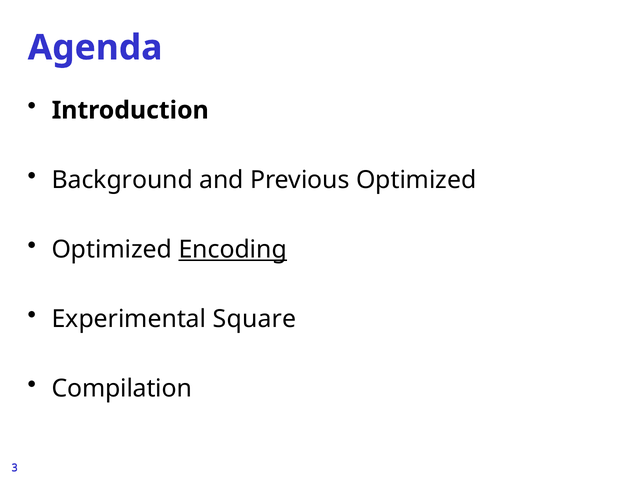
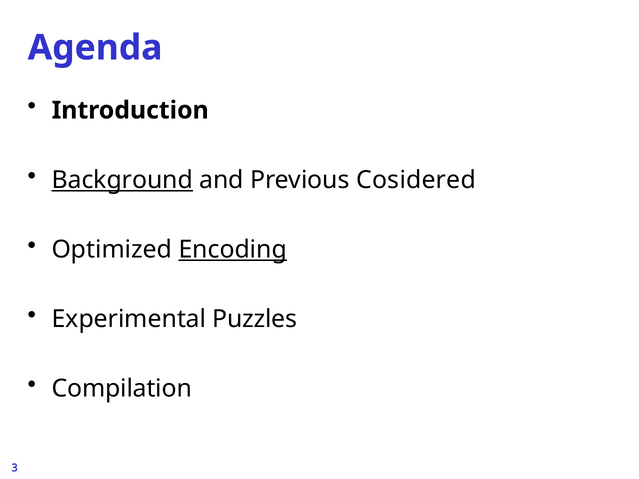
Background underline: none -> present
Previous Optimized: Optimized -> Cosidered
Square: Square -> Puzzles
